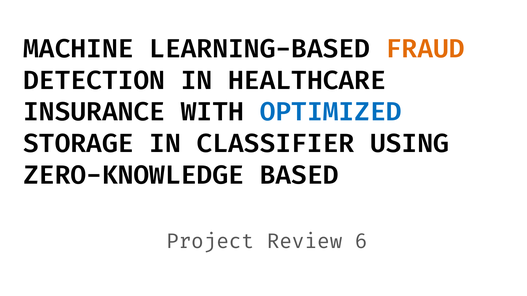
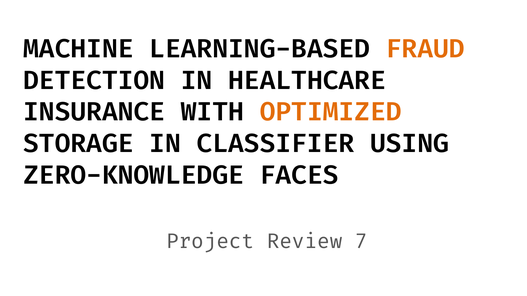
OPTIMIZED colour: blue -> orange
BASED: BASED -> FACES
6: 6 -> 7
